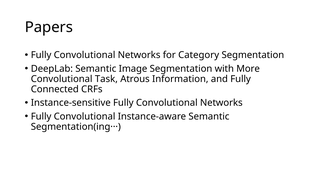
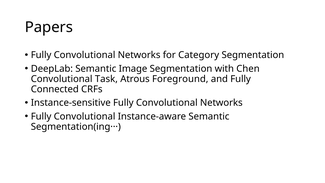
More: More -> Chen
Information: Information -> Foreground
